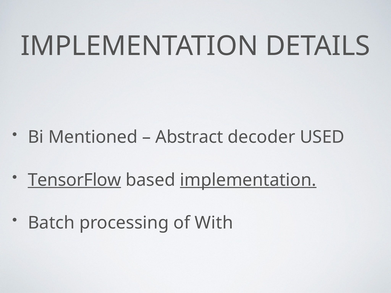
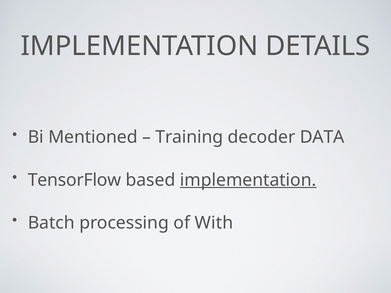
Abstract: Abstract -> Training
USED: USED -> DATA
TensorFlow underline: present -> none
